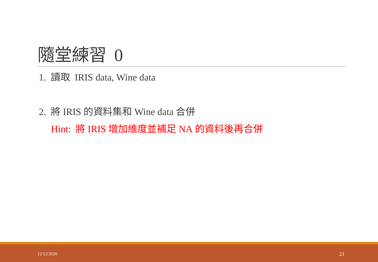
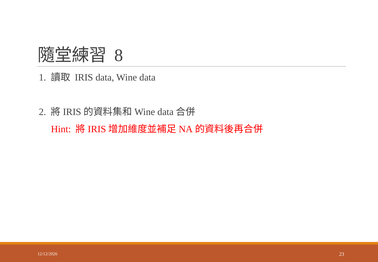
0: 0 -> 8
